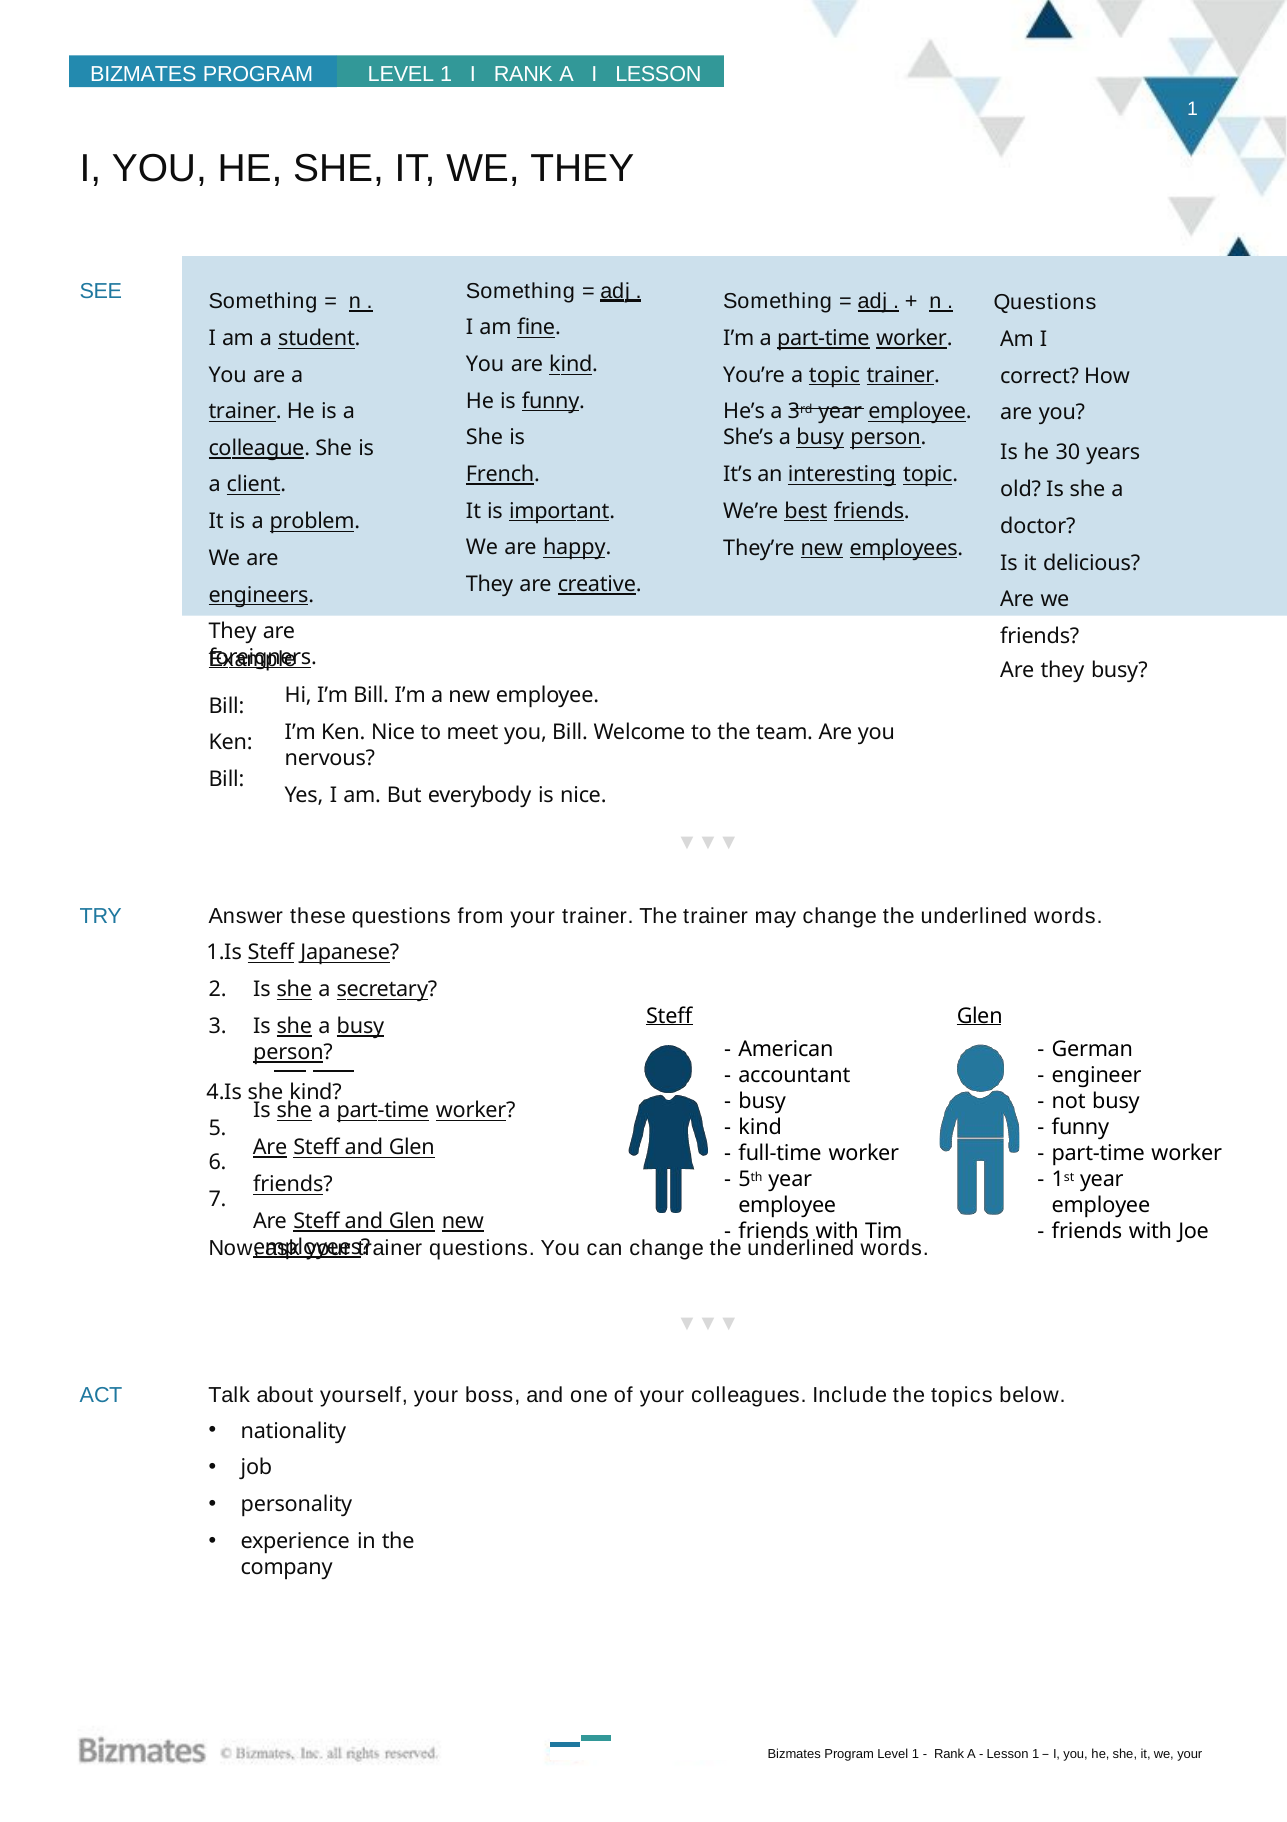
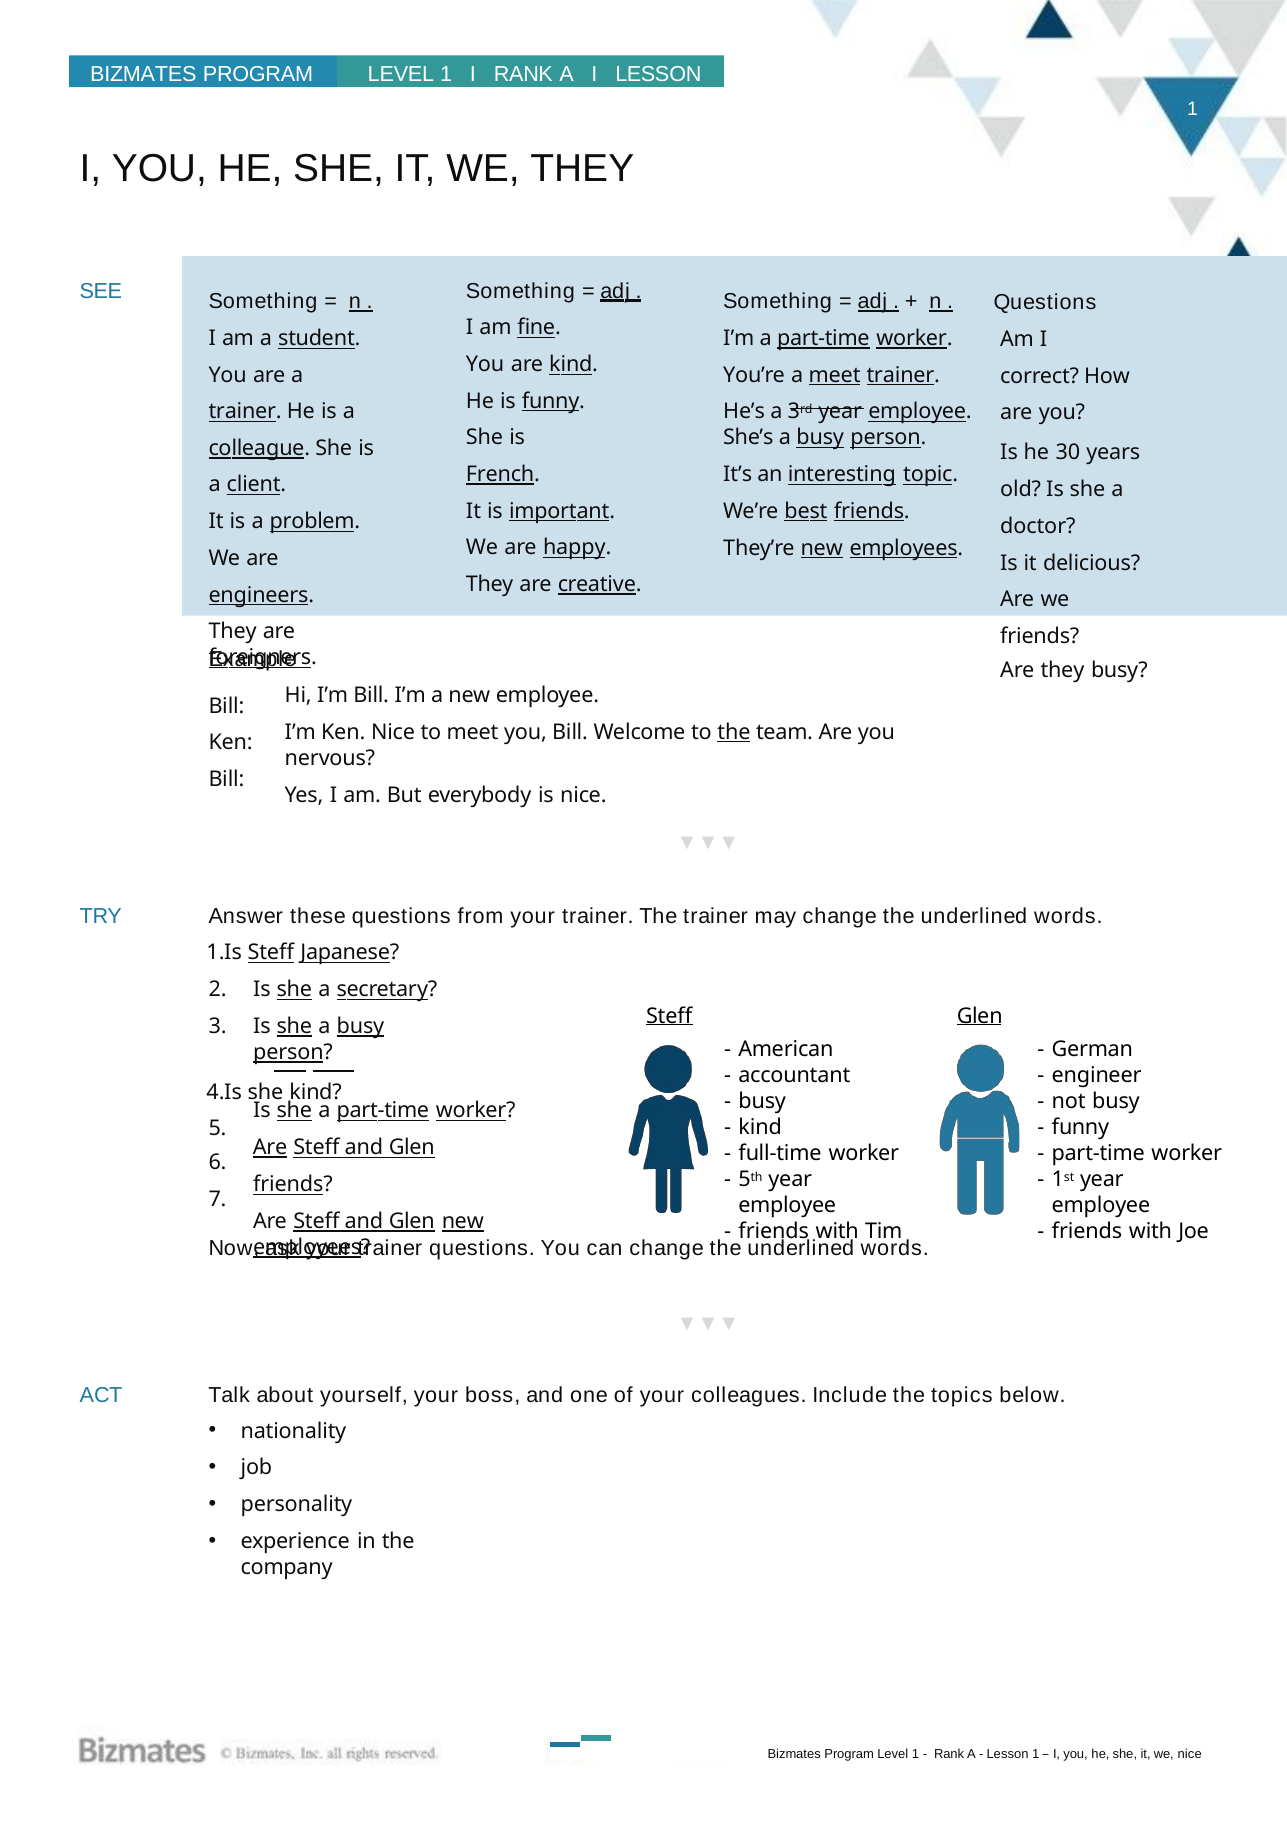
a topic: topic -> meet
the at (734, 732) underline: none -> present
we your: your -> nice
